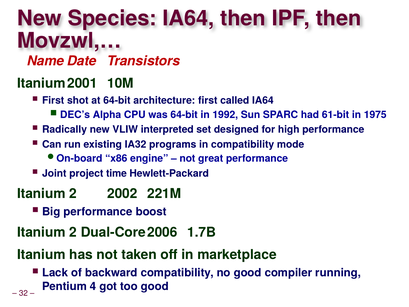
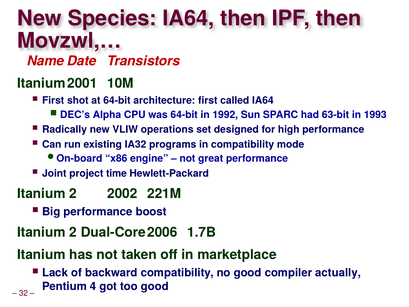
61-bit: 61-bit -> 63-bit
1975: 1975 -> 1993
interpreted: interpreted -> operations
running: running -> actually
